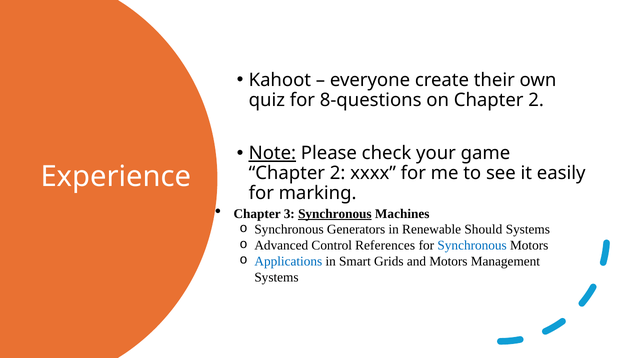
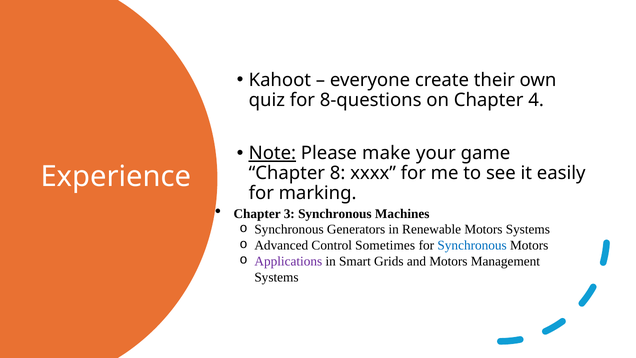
on Chapter 2: 2 -> 4
check: check -> make
2 at (338, 173): 2 -> 8
Synchronous at (335, 214) underline: present -> none
Renewable Should: Should -> Motors
References: References -> Sometimes
Applications colour: blue -> purple
